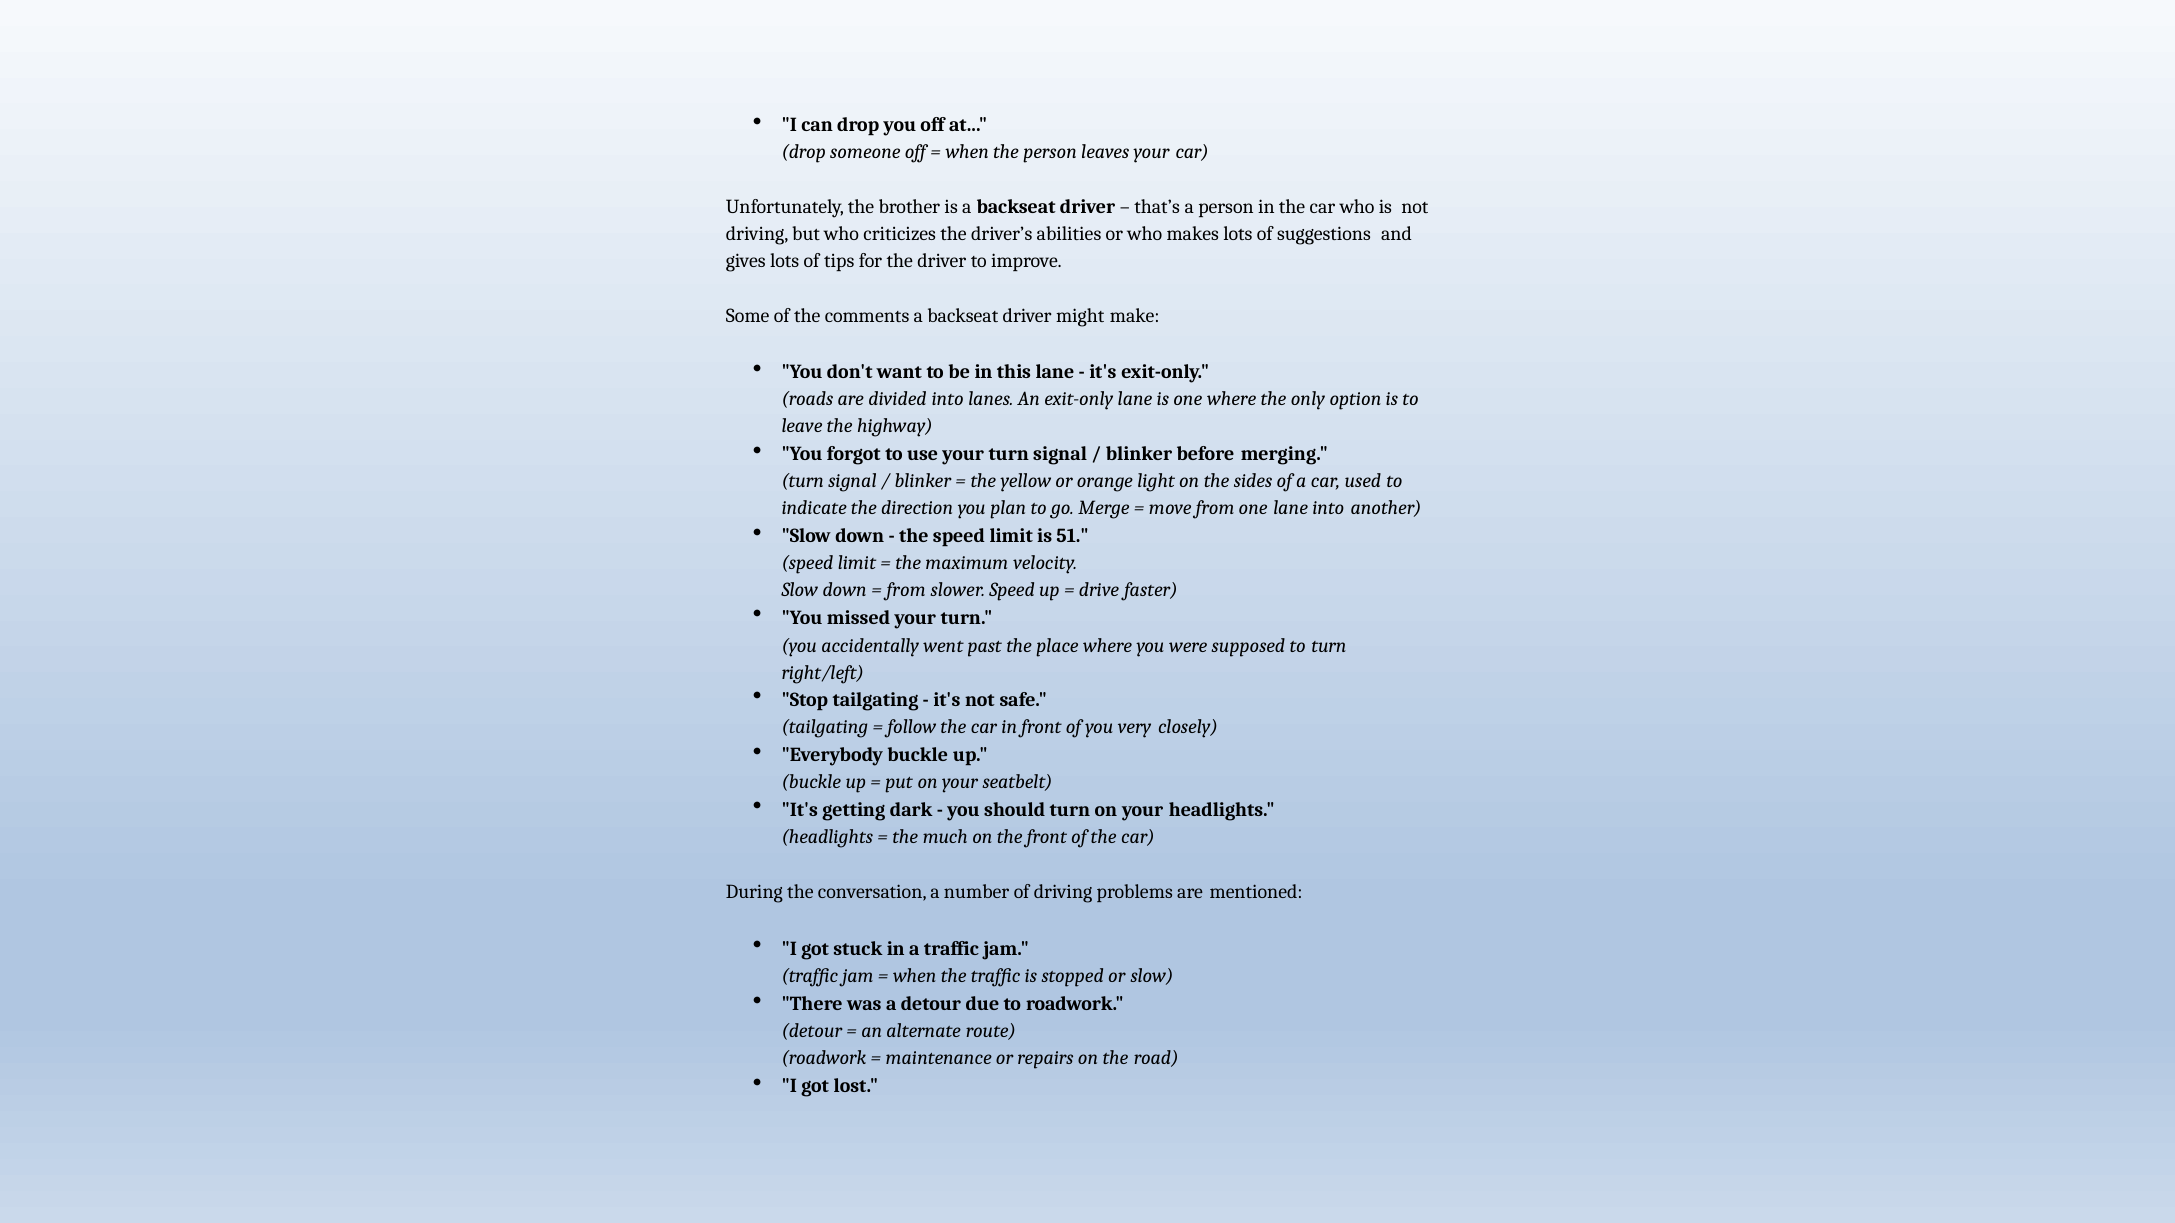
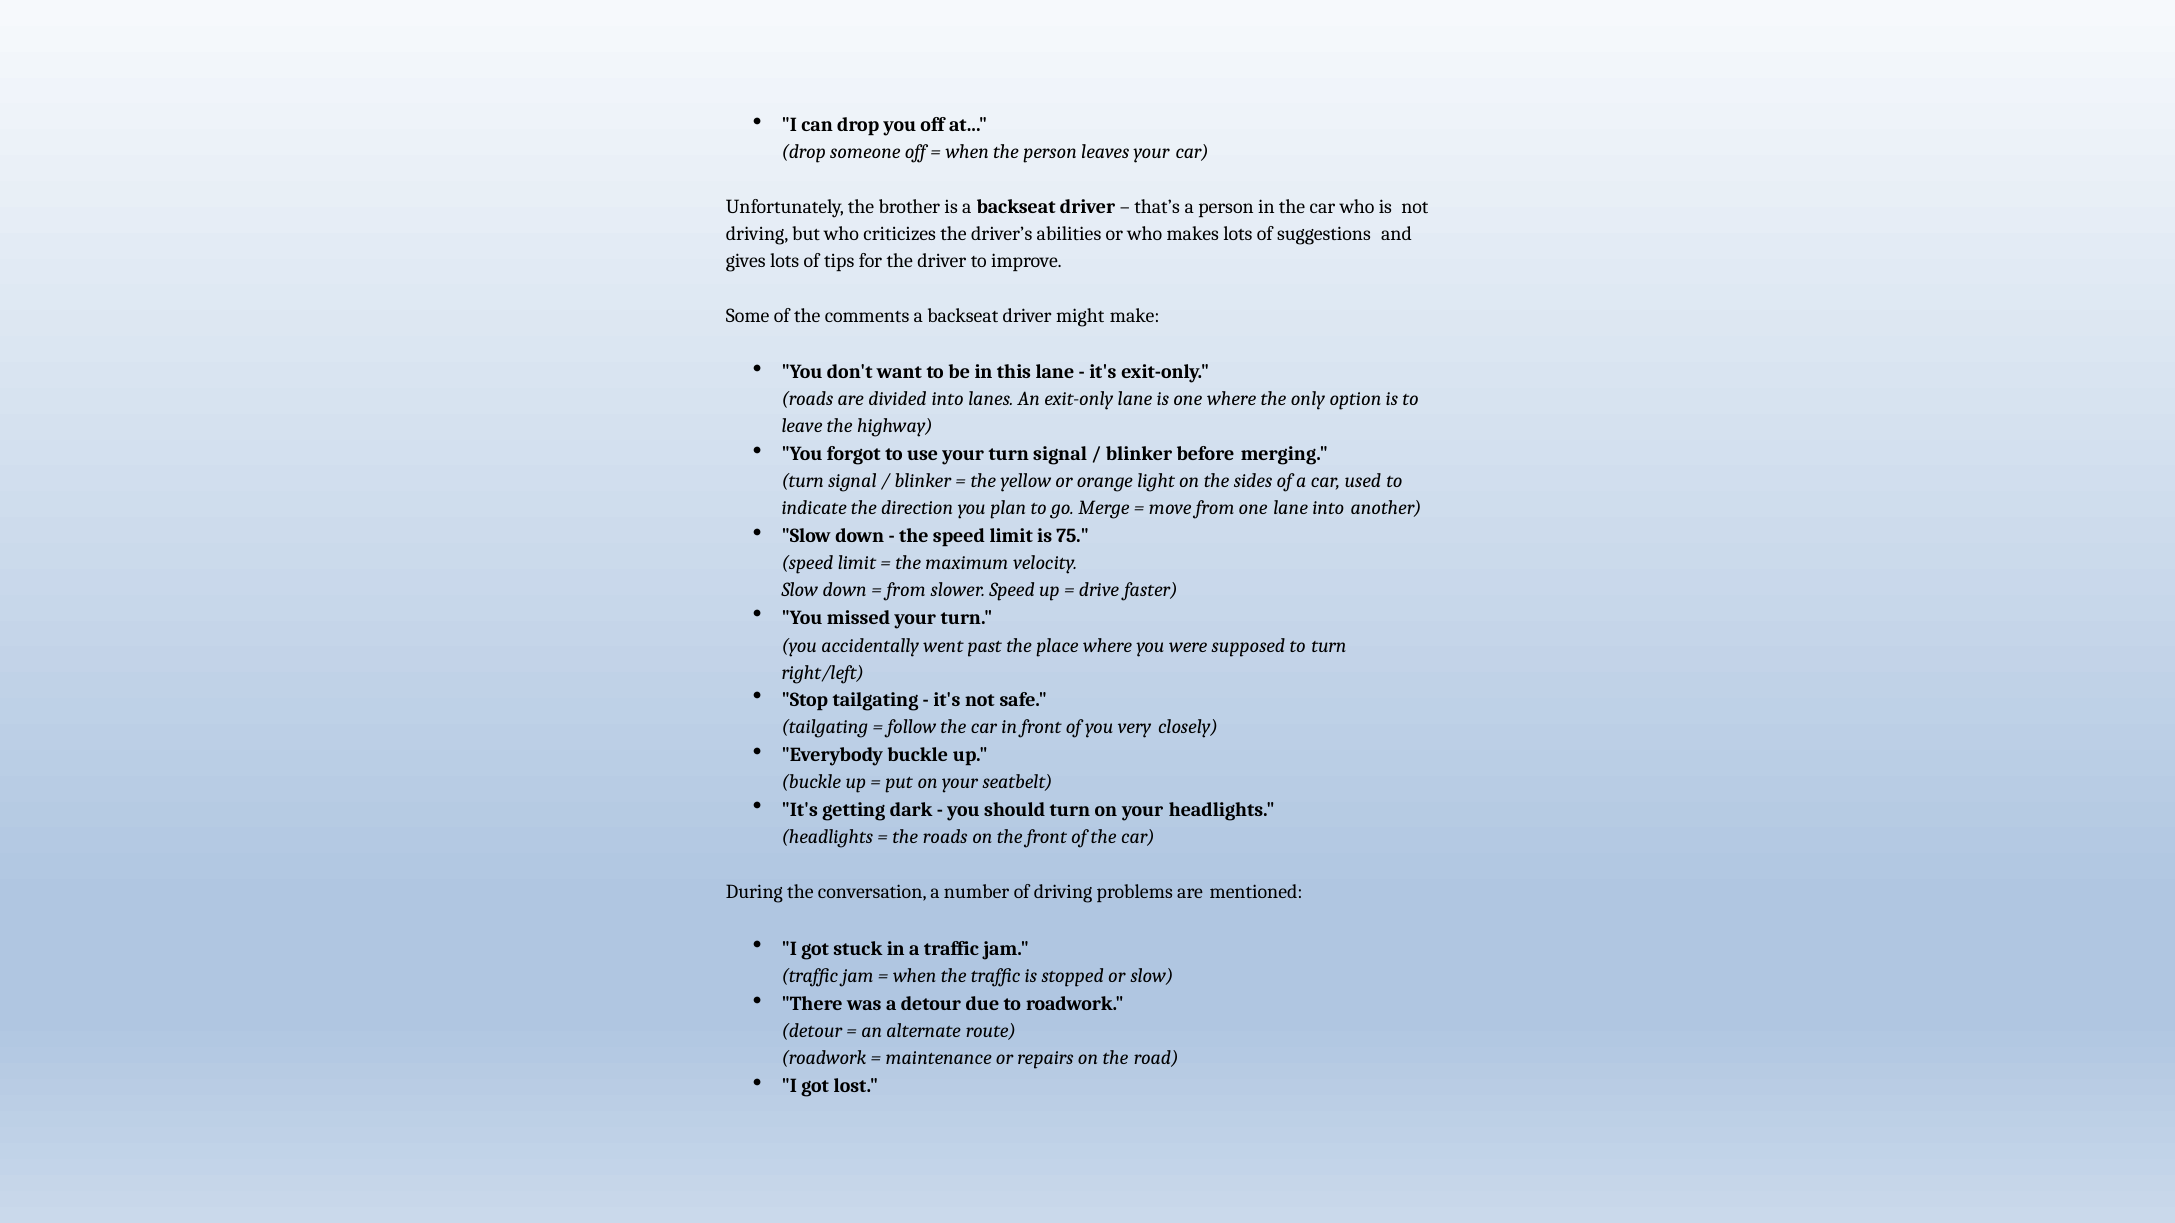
51: 51 -> 75
the much: much -> roads
